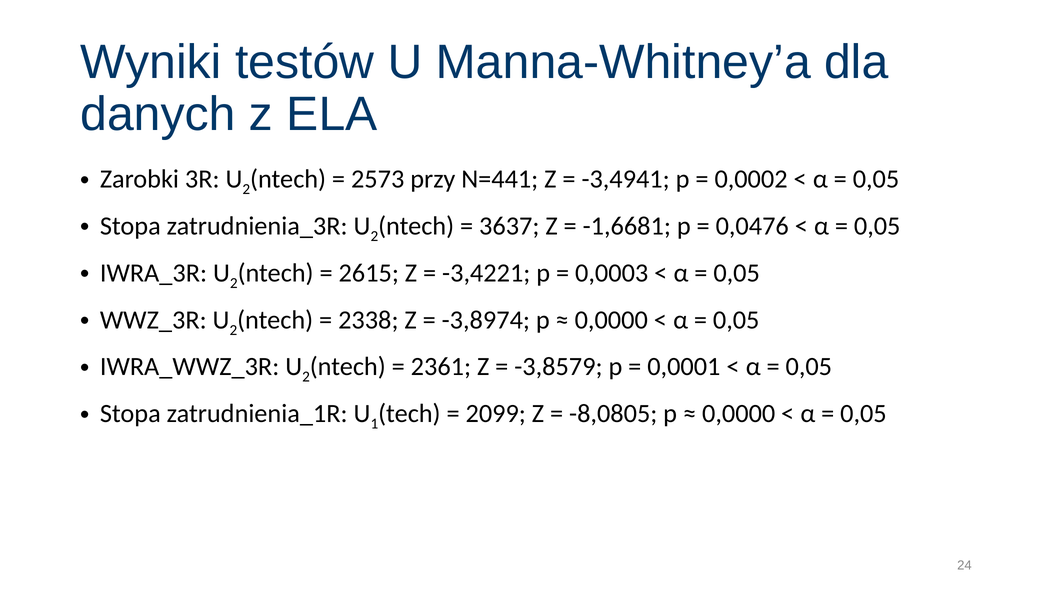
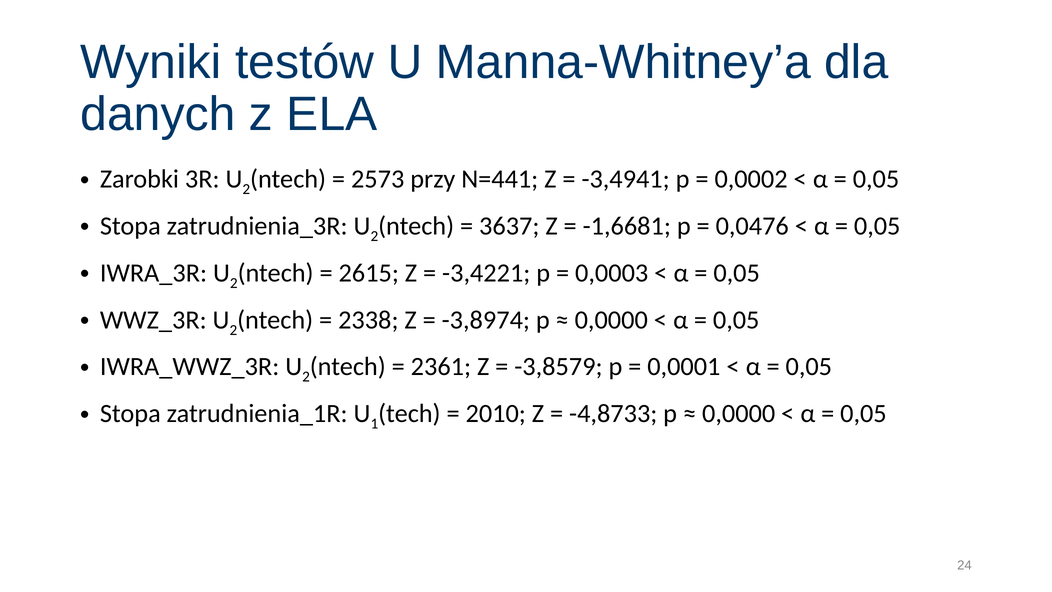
2099: 2099 -> 2010
-8,0805: -8,0805 -> -4,8733
